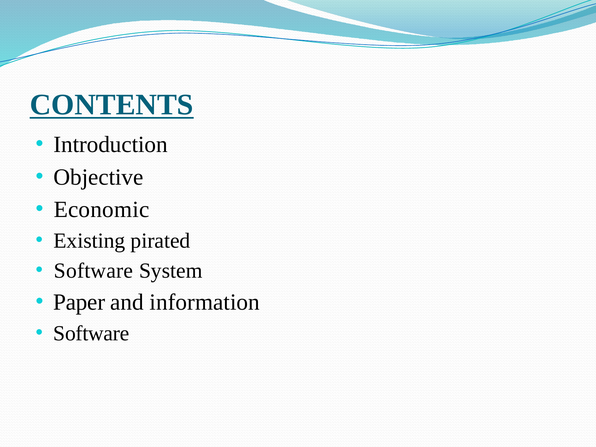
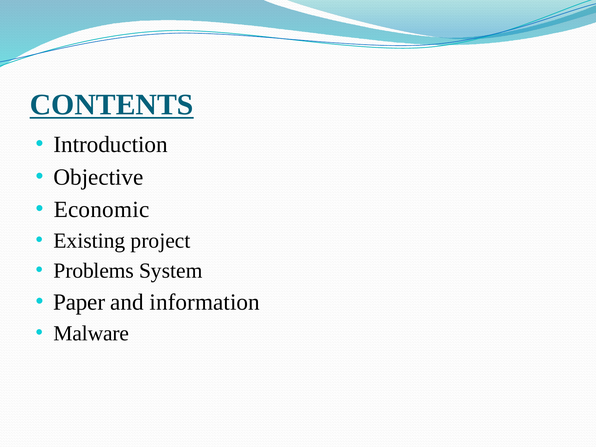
pirated: pirated -> project
Software at (94, 271): Software -> Problems
Software at (91, 333): Software -> Malware
